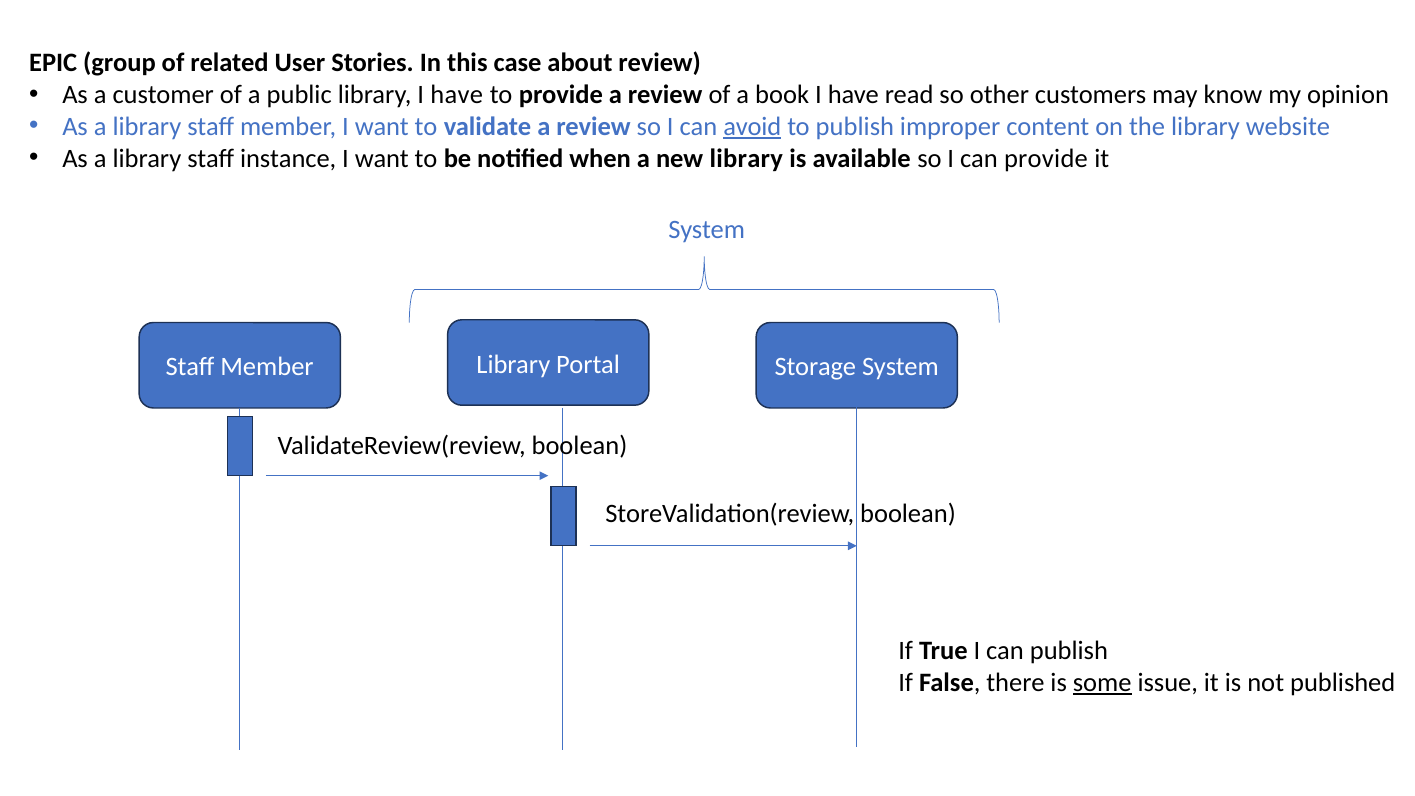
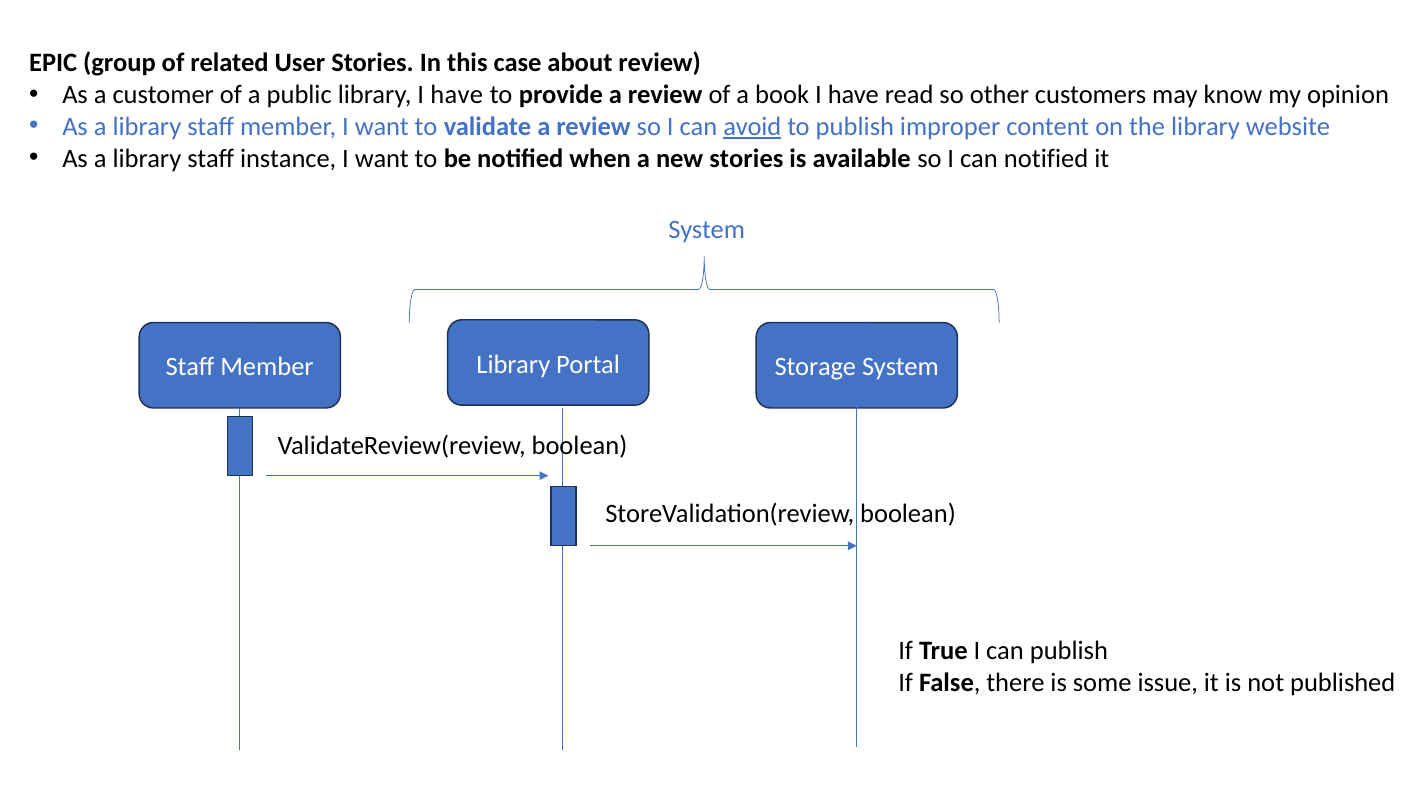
new library: library -> stories
can provide: provide -> notified
some underline: present -> none
